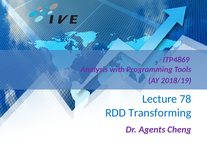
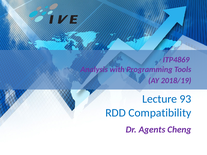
78: 78 -> 93
Transforming: Transforming -> Compatibility
